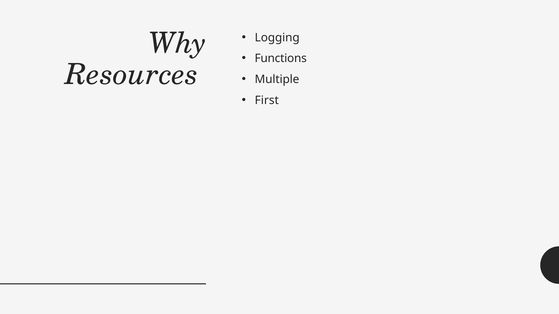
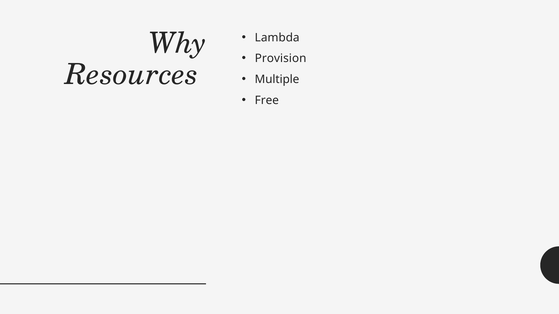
Logging: Logging -> Lambda
Functions: Functions -> Provision
First: First -> Free
